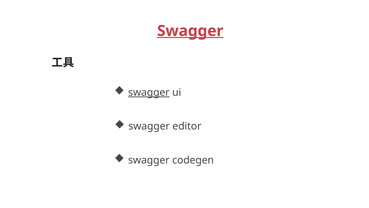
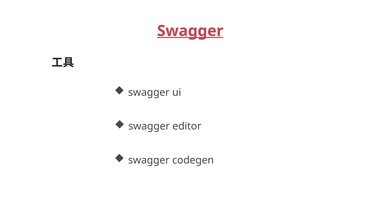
swagger at (149, 92) underline: present -> none
